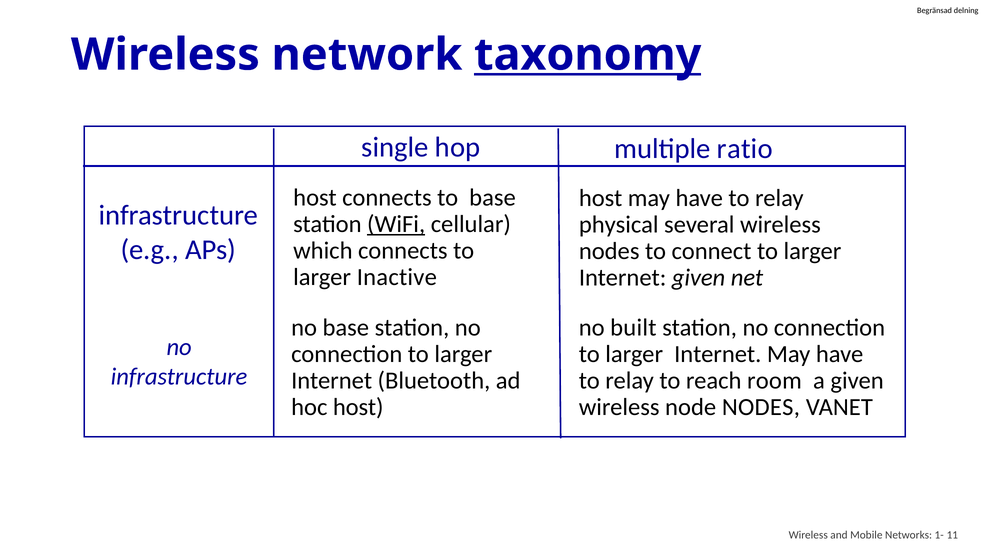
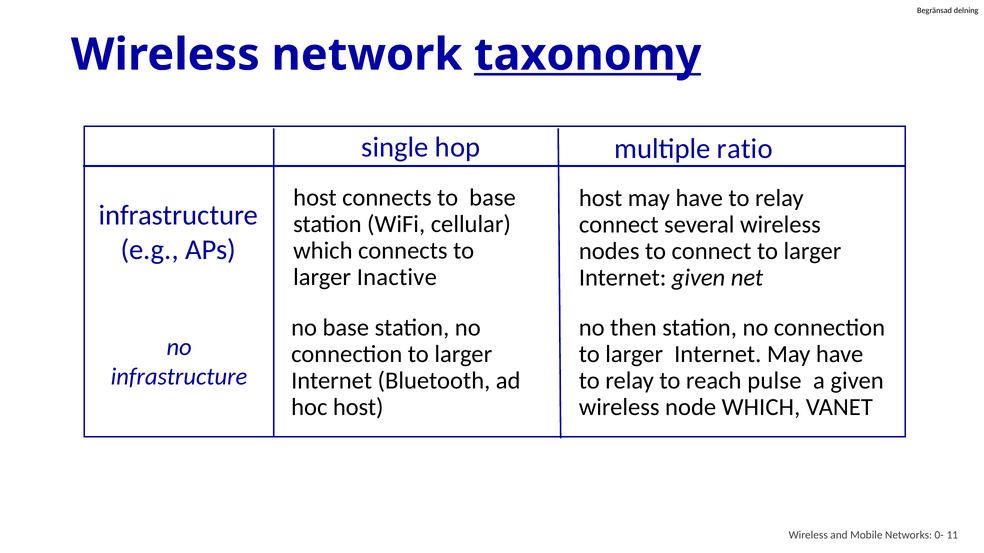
WiFi underline: present -> none
physical at (619, 225): physical -> connect
built: built -> then
room: room -> pulse
node NODES: NODES -> WHICH
1-: 1- -> 0-
